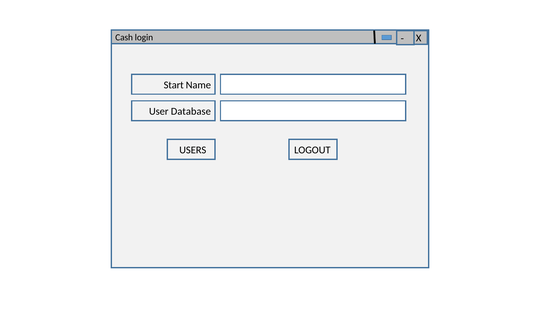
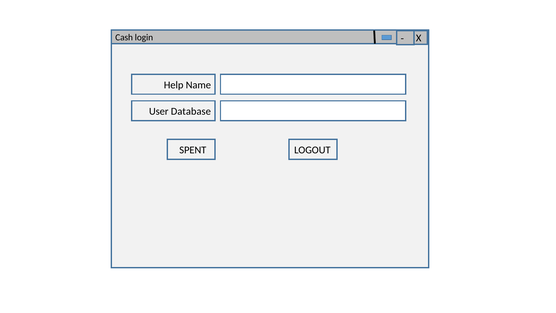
Start: Start -> Help
USERS: USERS -> SPENT
